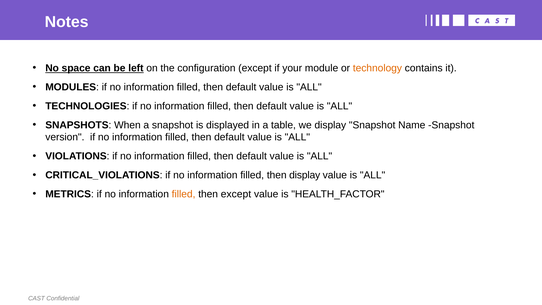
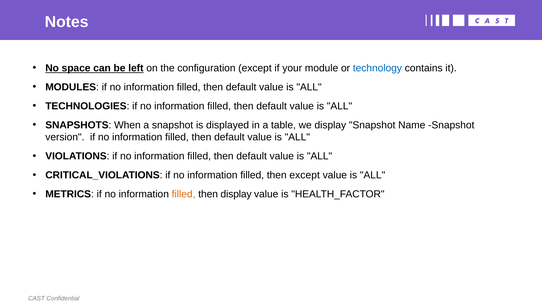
technology colour: orange -> blue
then display: display -> except
then except: except -> display
